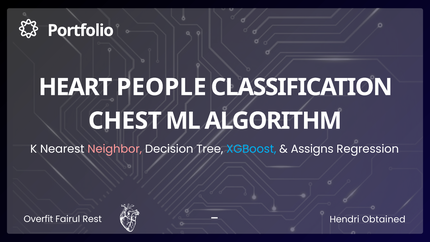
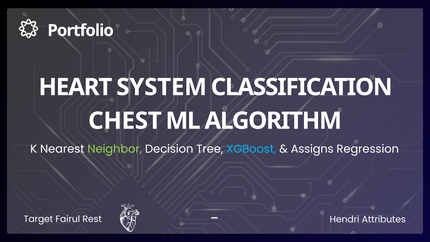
PEOPLE: PEOPLE -> SYSTEM
Neighbor colour: pink -> light green
Overfit: Overfit -> Target
Obtained: Obtained -> Attributes
